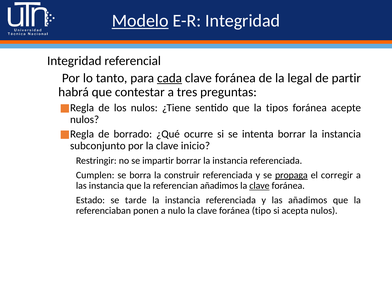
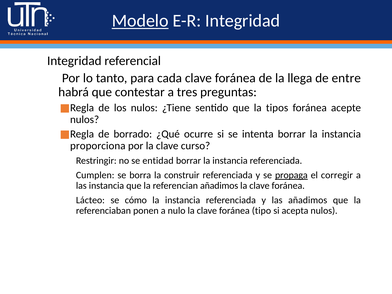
cada underline: present -> none
legal: legal -> llega
partir: partir -> entre
subconjunto: subconjunto -> proporciona
inicio: inicio -> curso
impartir: impartir -> entidad
clave at (259, 186) underline: present -> none
Estado: Estado -> Lácteo
tarde: tarde -> cómo
